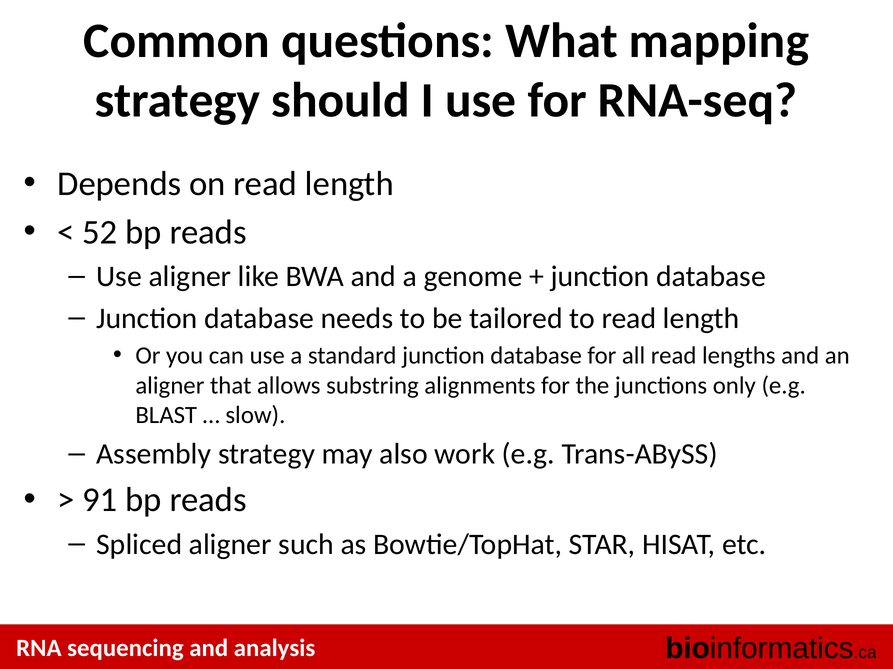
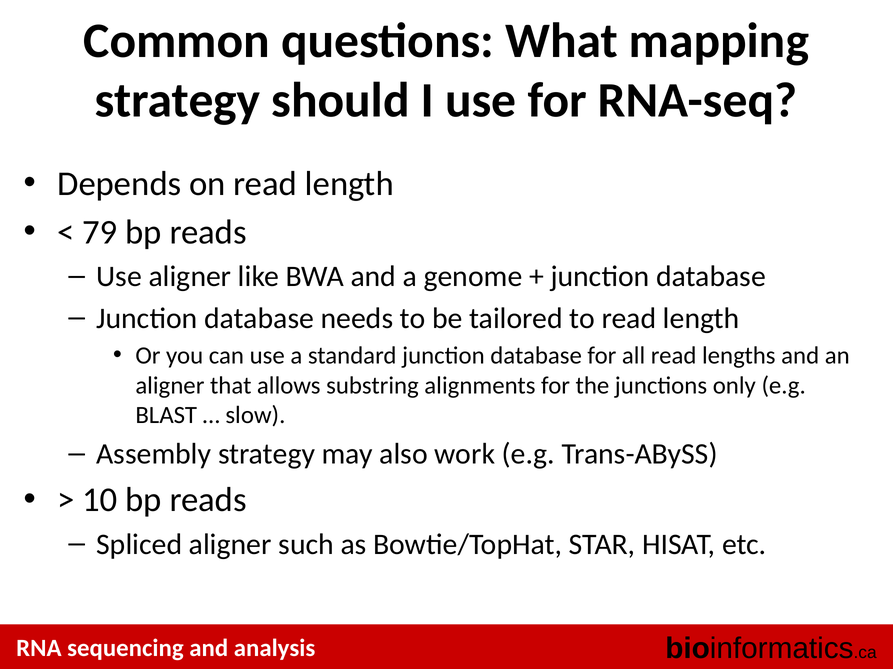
52: 52 -> 79
91: 91 -> 10
